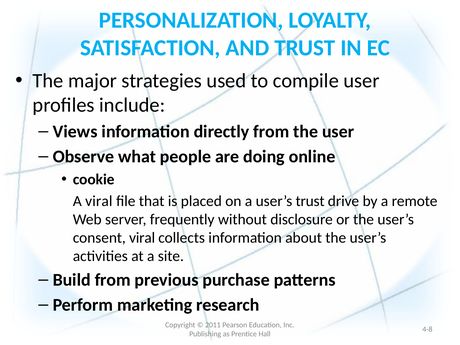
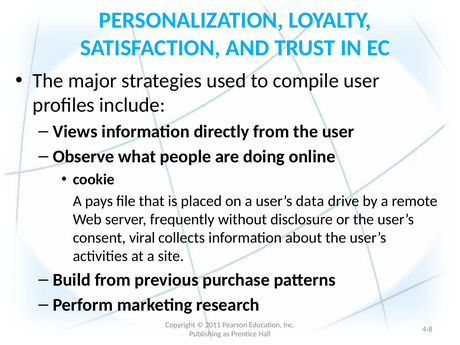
A viral: viral -> pays
user’s trust: trust -> data
